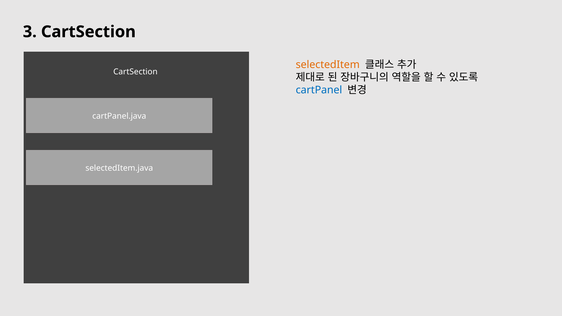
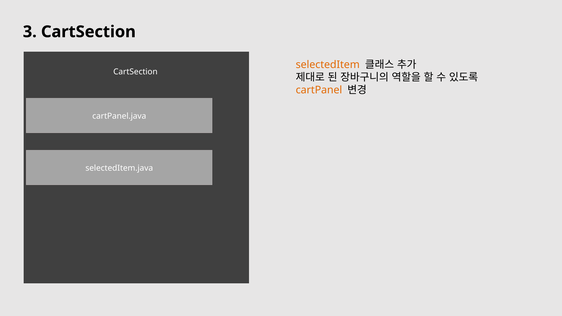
cartPanel colour: blue -> orange
